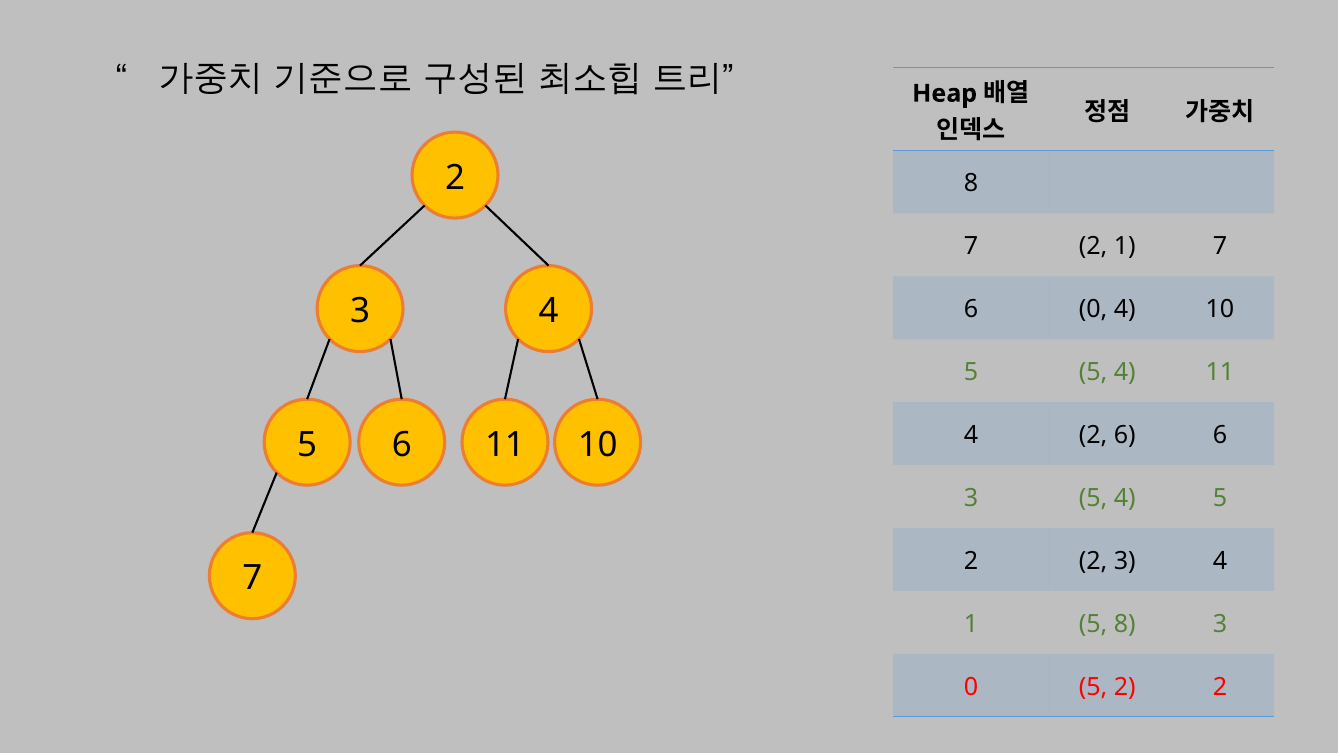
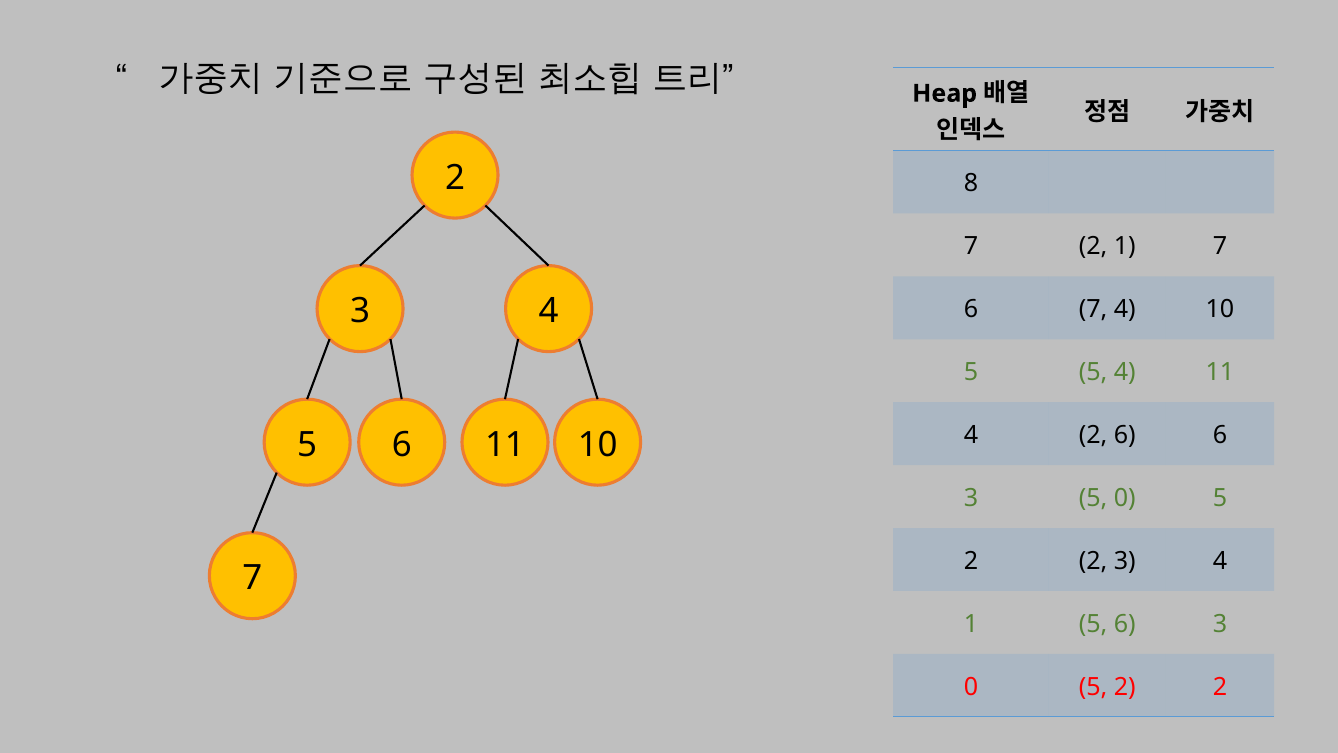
6 0: 0 -> 7
3 5 4: 4 -> 0
1 5 8: 8 -> 6
